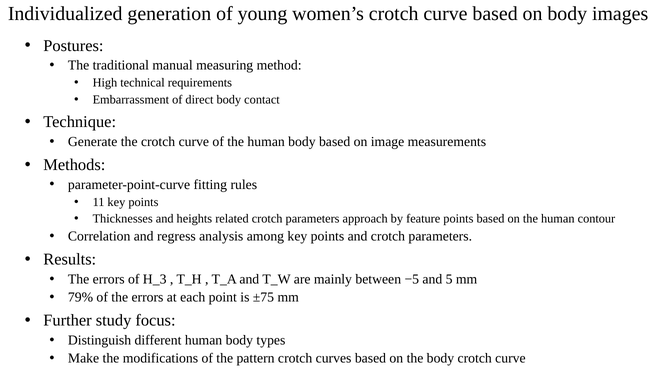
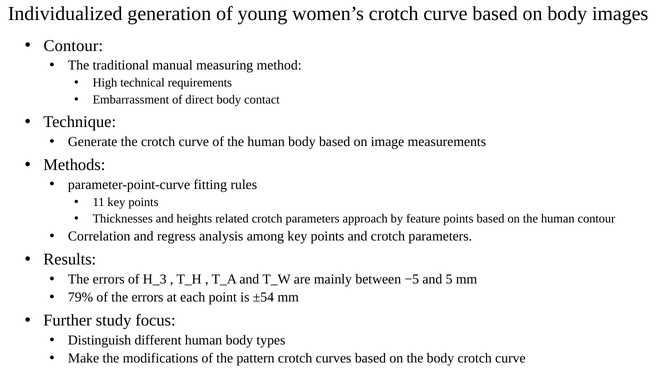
Postures at (73, 46): Postures -> Contour
±75: ±75 -> ±54
